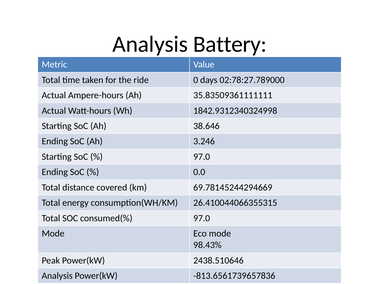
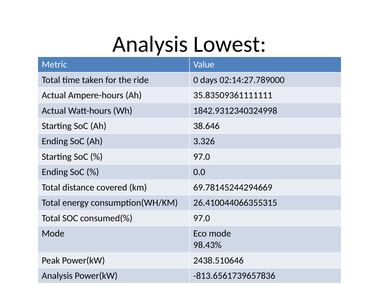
Battery: Battery -> Lowest
02:78:27.789000: 02:78:27.789000 -> 02:14:27.789000
3.246: 3.246 -> 3.326
